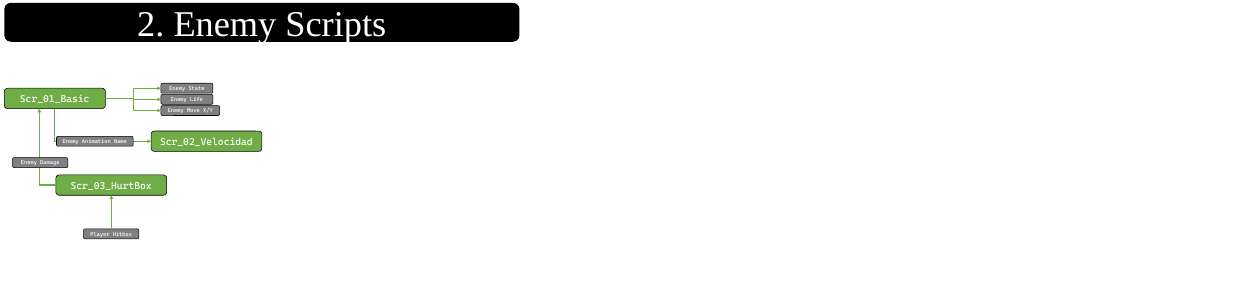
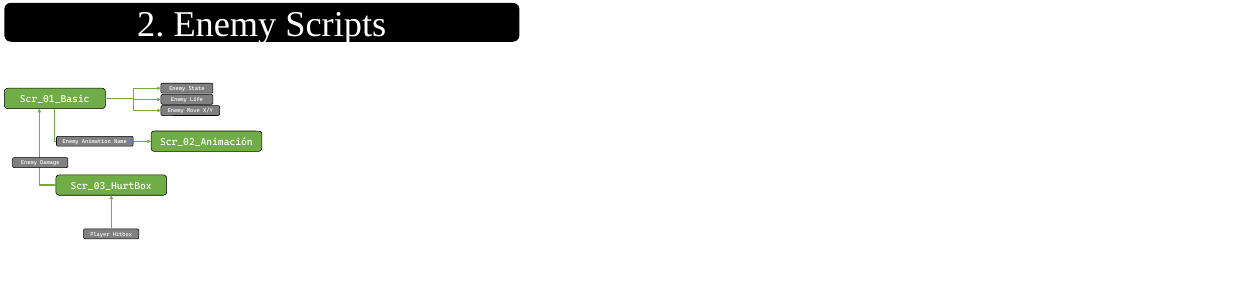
Scr_02_Velocidad: Scr_02_Velocidad -> Scr_02_Animación
